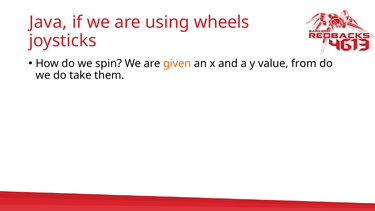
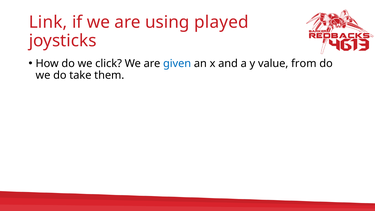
Java: Java -> Link
wheels: wheels -> played
spin: spin -> click
given colour: orange -> blue
